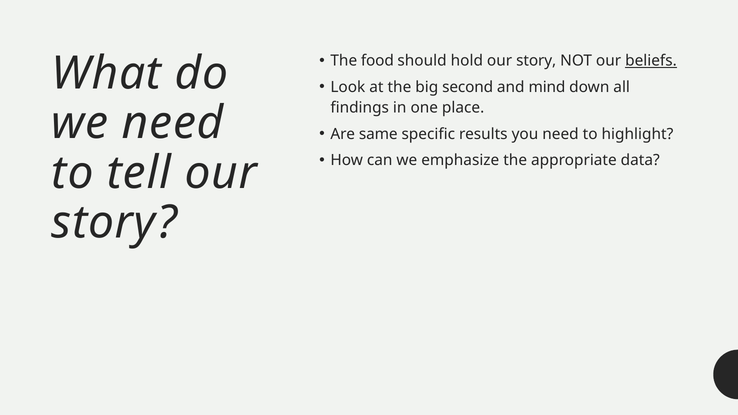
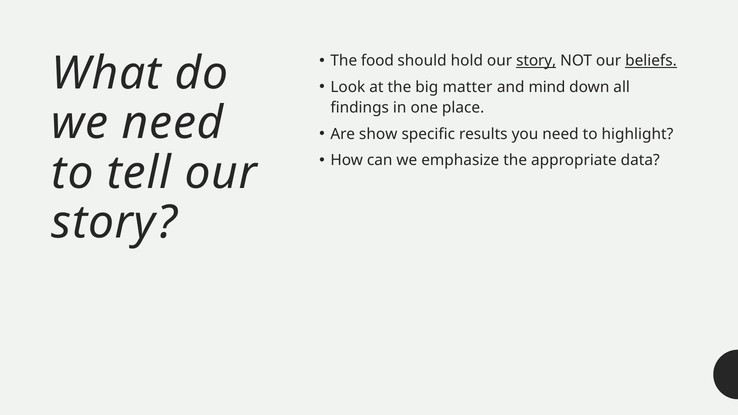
story at (536, 61) underline: none -> present
second: second -> matter
same: same -> show
